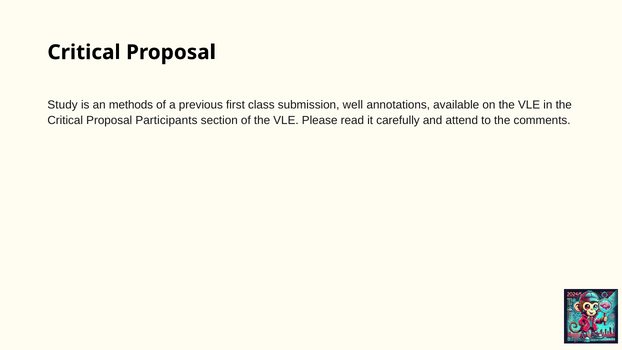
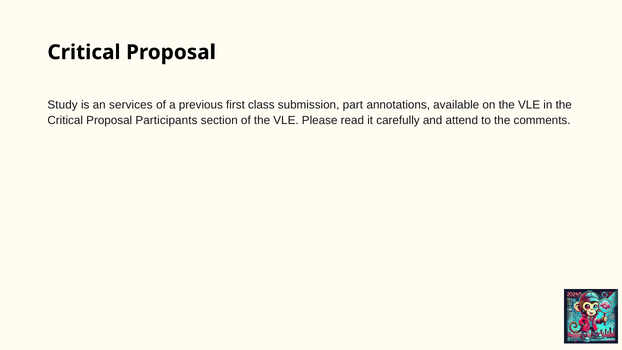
methods: methods -> services
well: well -> part
